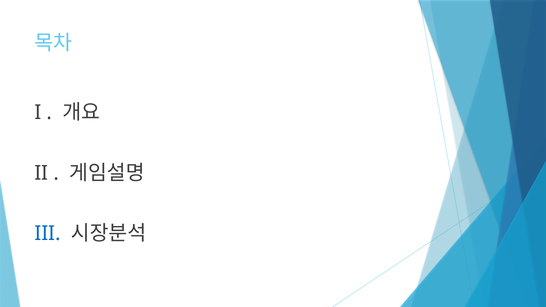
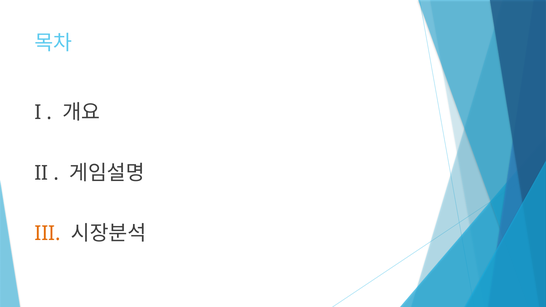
III colour: blue -> orange
